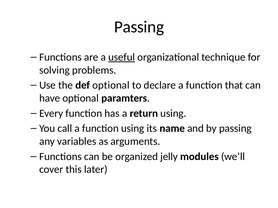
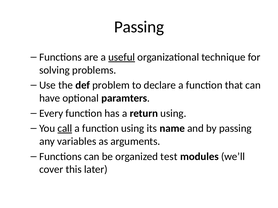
def optional: optional -> problem
call underline: none -> present
jelly: jelly -> test
